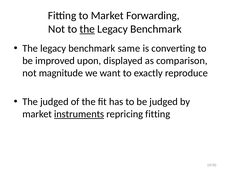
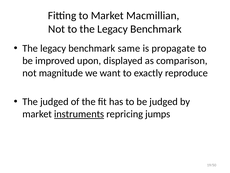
Forwarding: Forwarding -> Macmillian
the at (87, 29) underline: present -> none
converting: converting -> propagate
repricing fitting: fitting -> jumps
